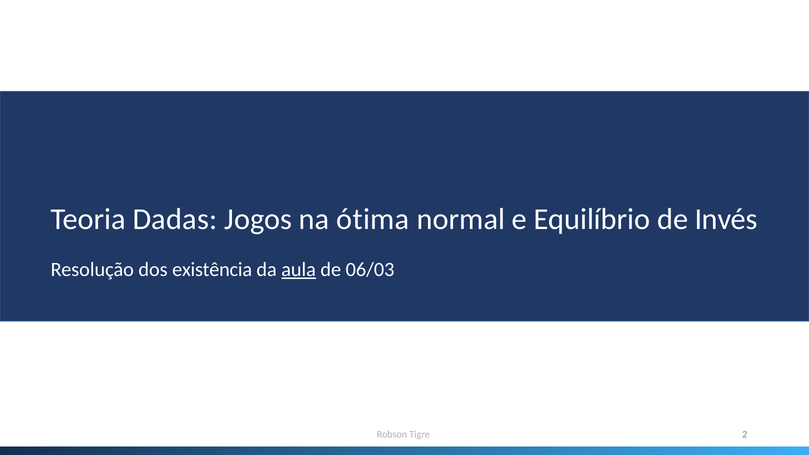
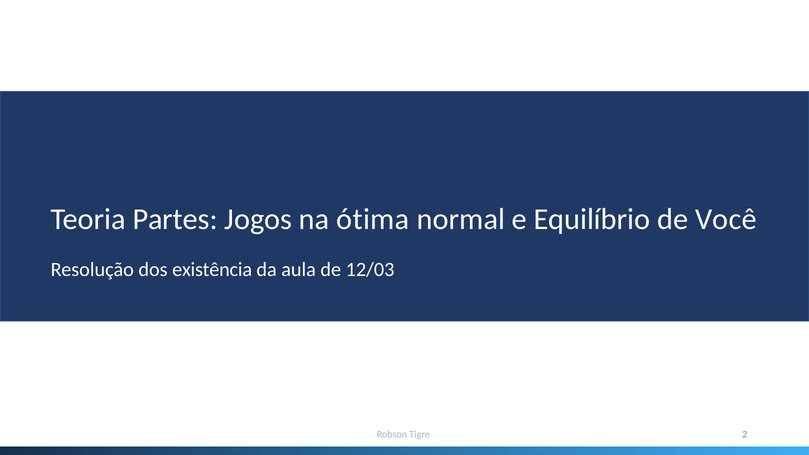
Dadas: Dadas -> Partes
Invés: Invés -> Você
aula underline: present -> none
06/03: 06/03 -> 12/03
